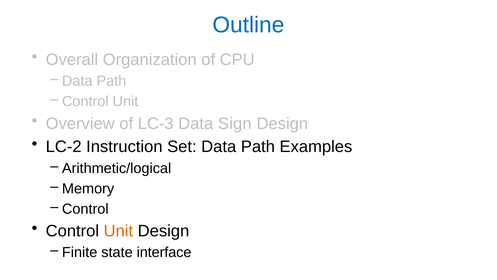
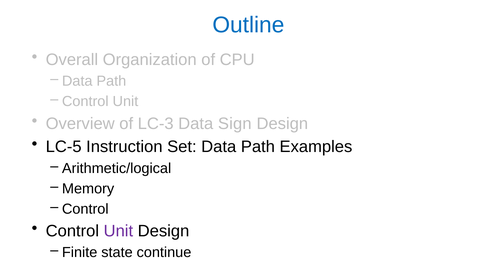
LC-2: LC-2 -> LC-5
Unit at (118, 231) colour: orange -> purple
interface: interface -> continue
